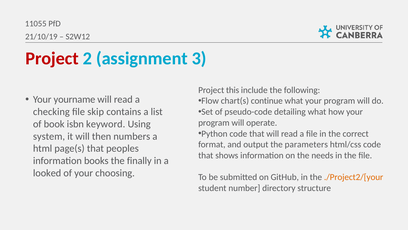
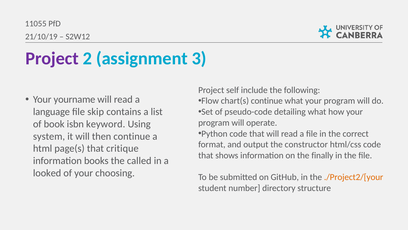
Project at (52, 59) colour: red -> purple
this: this -> self
checking: checking -> language
then numbers: numbers -> continue
parameters: parameters -> constructor
peoples: peoples -> critique
needs: needs -> finally
finally: finally -> called
